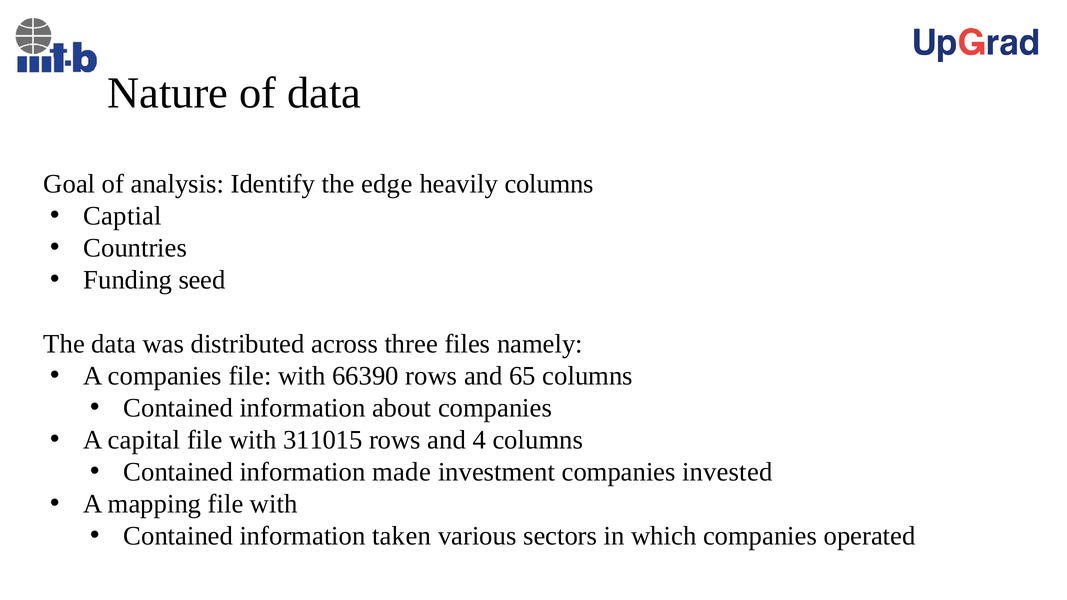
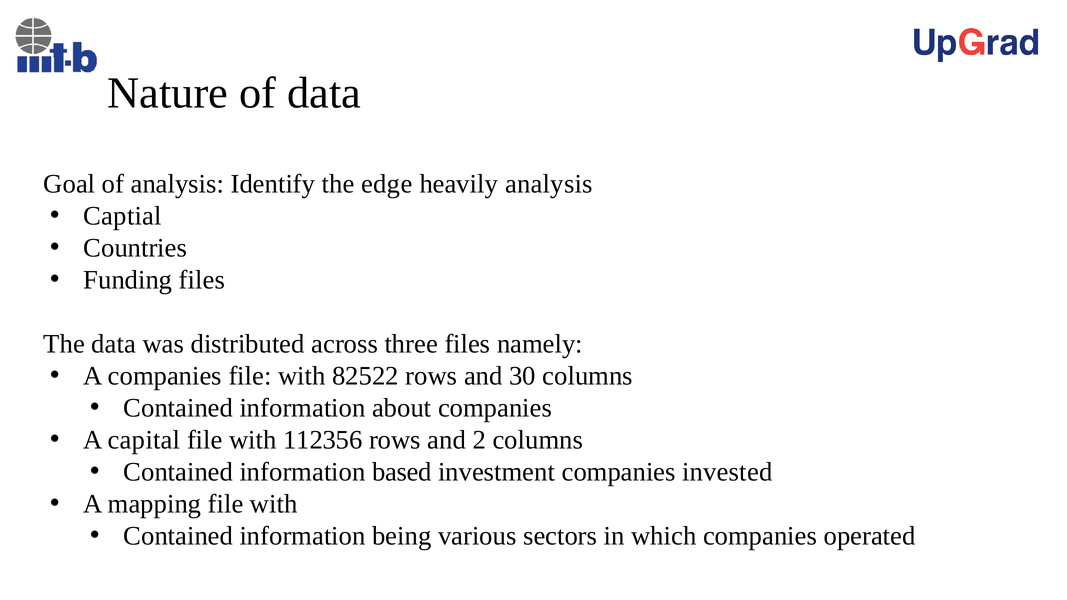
heavily columns: columns -> analysis
Funding seed: seed -> files
66390: 66390 -> 82522
65: 65 -> 30
311015: 311015 -> 112356
4: 4 -> 2
made: made -> based
taken: taken -> being
